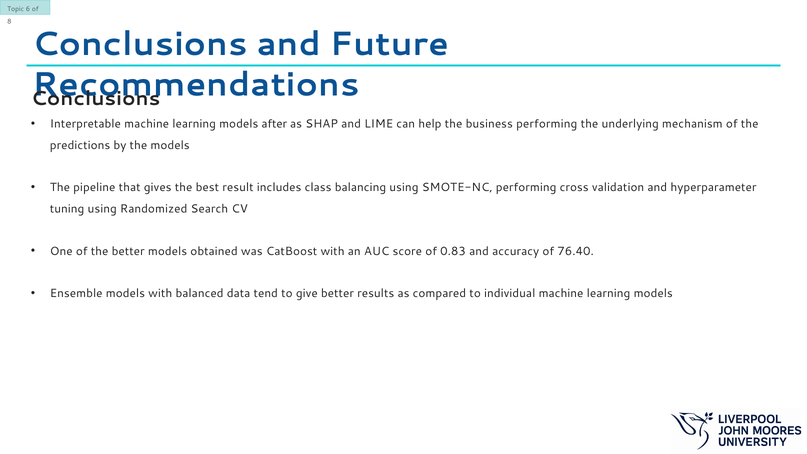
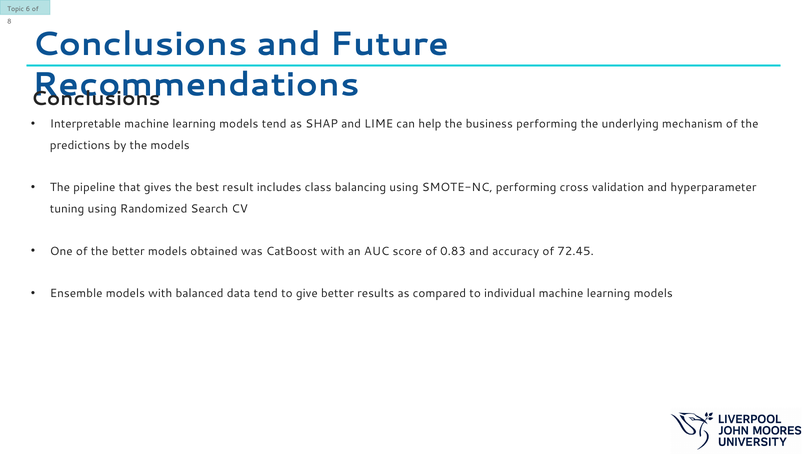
models after: after -> tend
76.40: 76.40 -> 72.45
